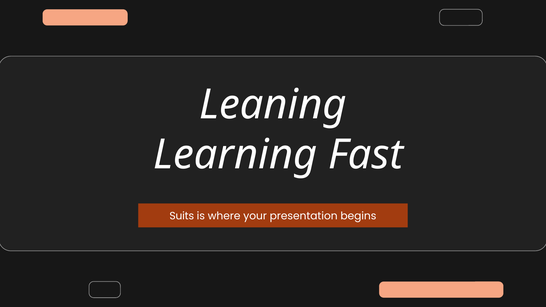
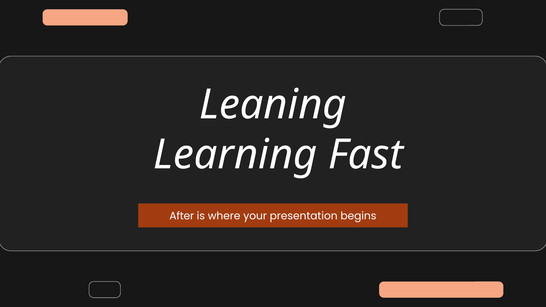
Suits: Suits -> After
